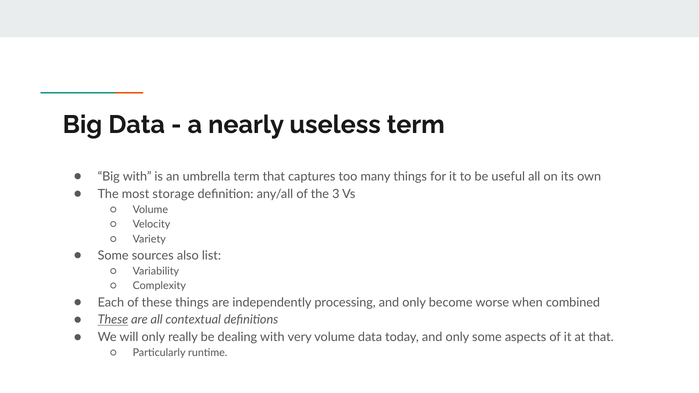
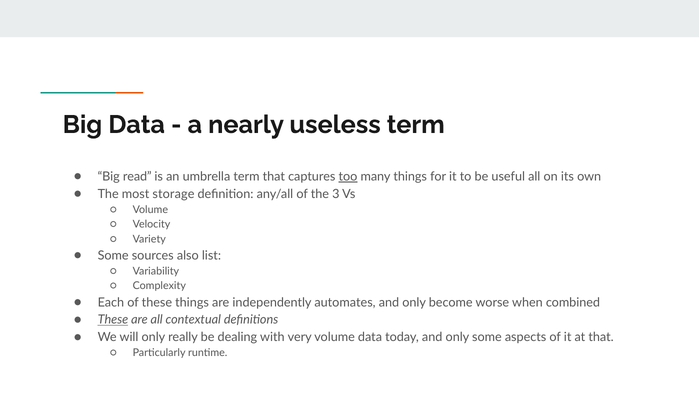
Big with: with -> read
too underline: none -> present
processing: processing -> automates
